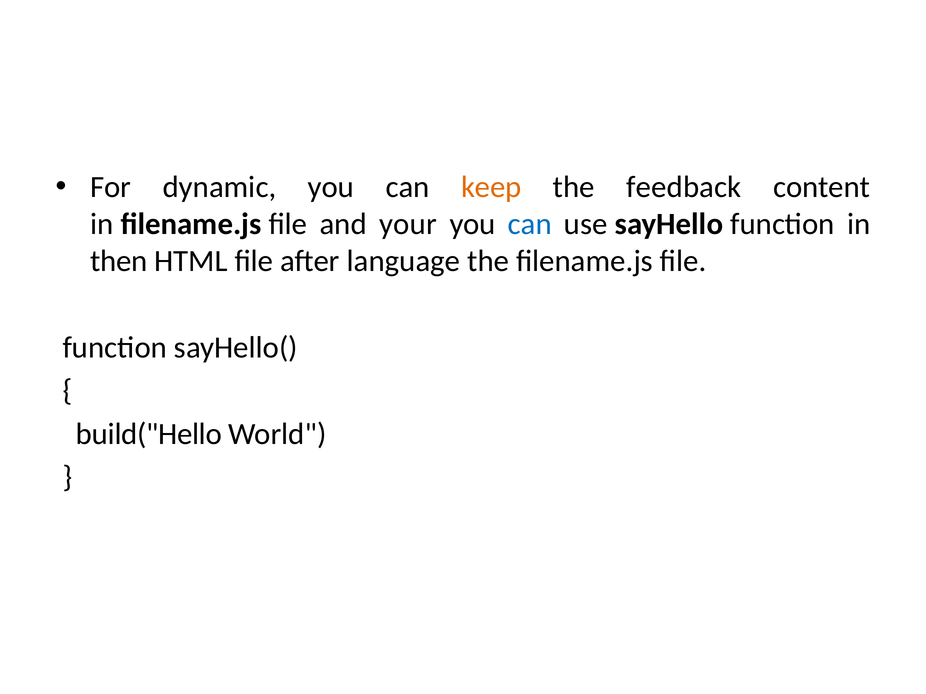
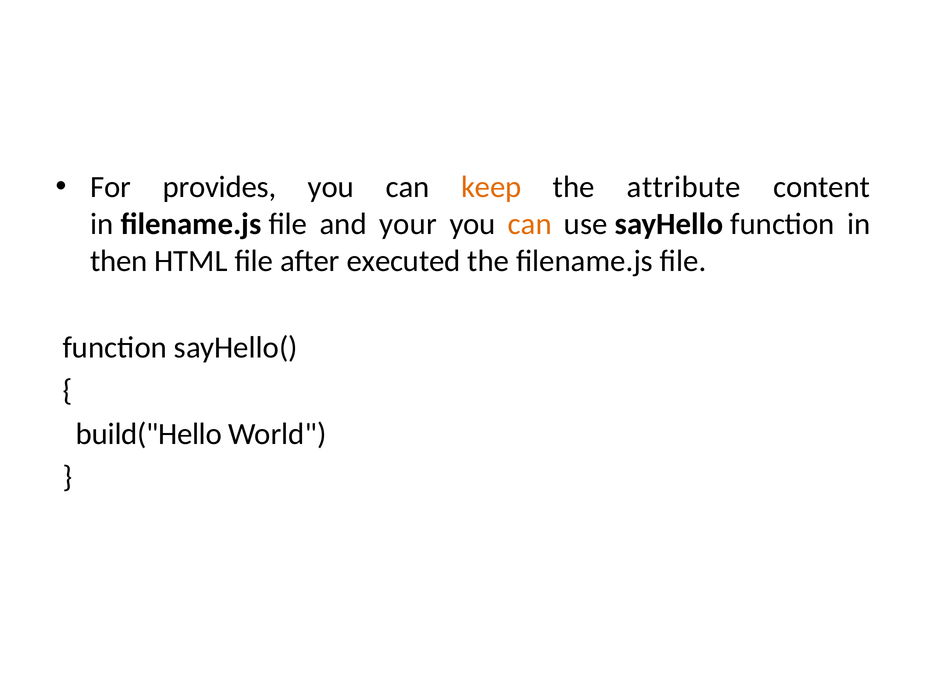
dynamic: dynamic -> provides
feedback: feedback -> attribute
can at (530, 224) colour: blue -> orange
language: language -> executed
